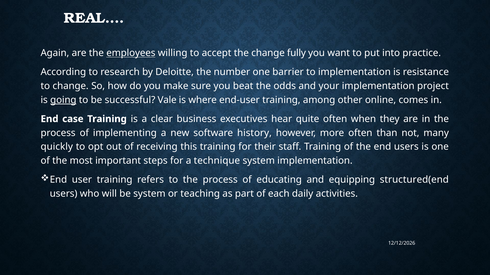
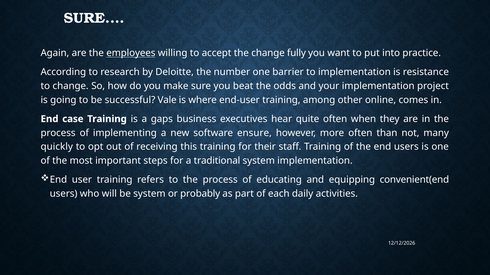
REAL.…: REAL.… -> SURE.…
going underline: present -> none
clear: clear -> gaps
history: history -> ensure
technique: technique -> traditional
structured(end: structured(end -> convenient(end
teaching: teaching -> probably
